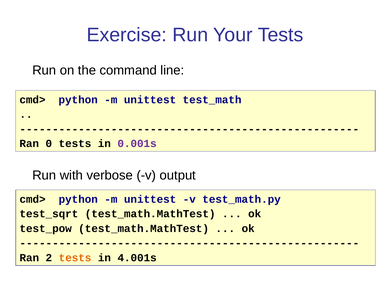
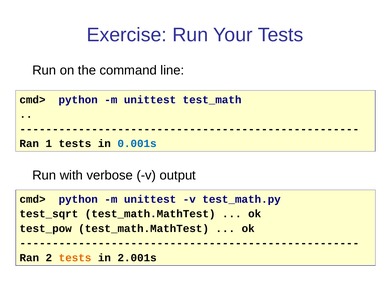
0: 0 -> 1
0.001s colour: purple -> blue
4.001s: 4.001s -> 2.001s
